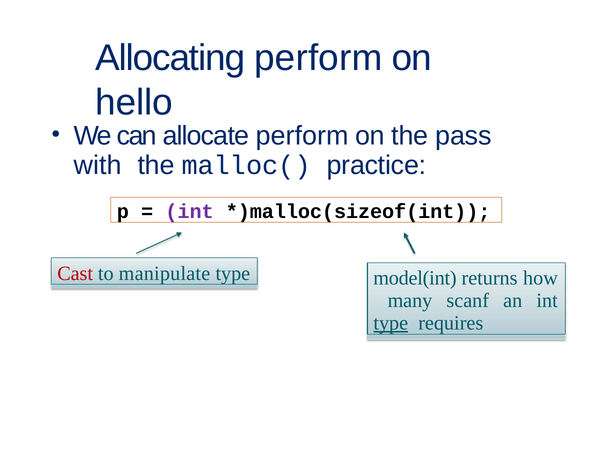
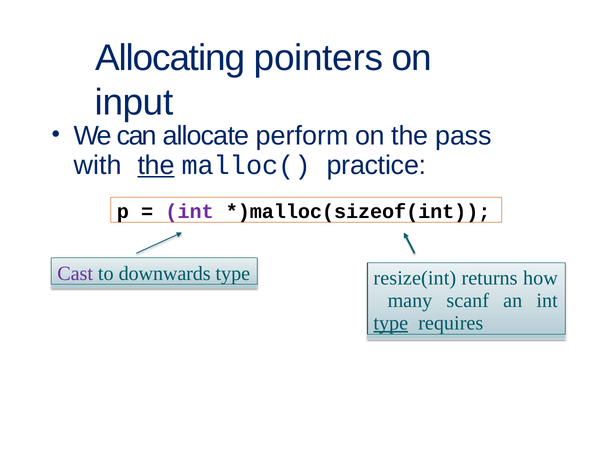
Allocating perform: perform -> pointers
hello: hello -> input
the at (156, 165) underline: none -> present
Cast colour: red -> purple
manipulate: manipulate -> downwards
model(int: model(int -> resize(int
